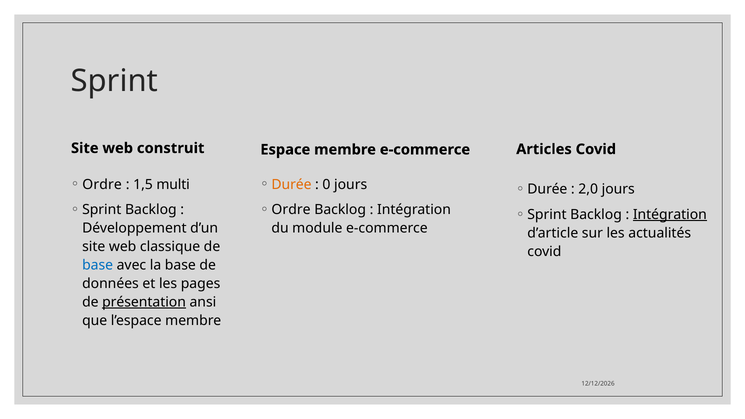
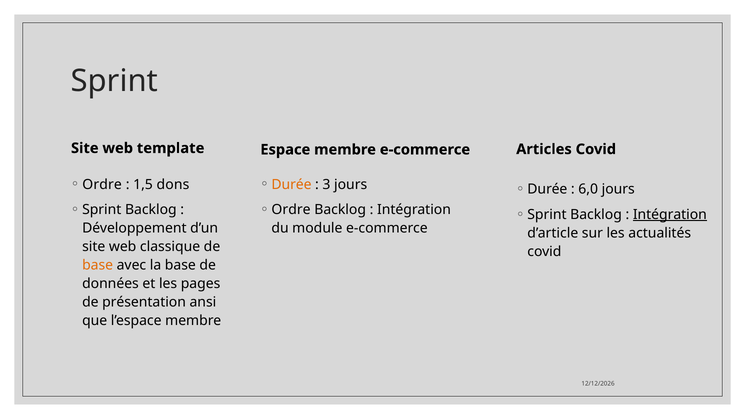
construit: construit -> template
multi: multi -> dons
0: 0 -> 3
2,0: 2,0 -> 6,0
base at (98, 265) colour: blue -> orange
présentation underline: present -> none
